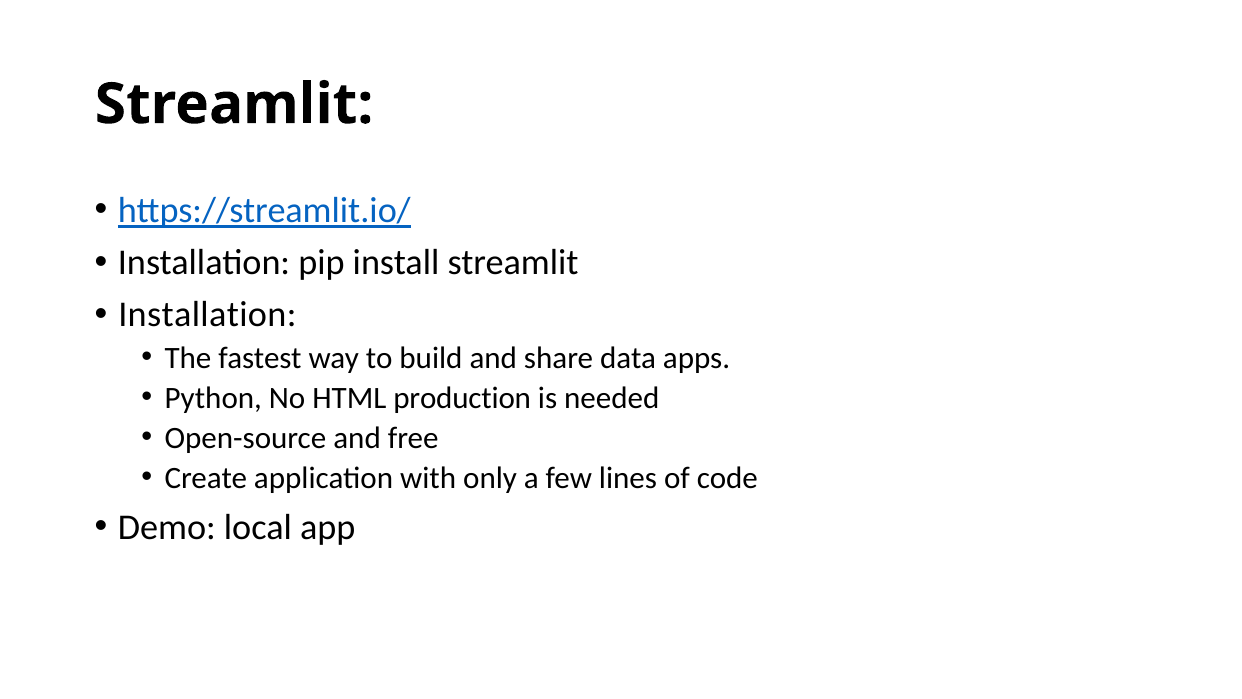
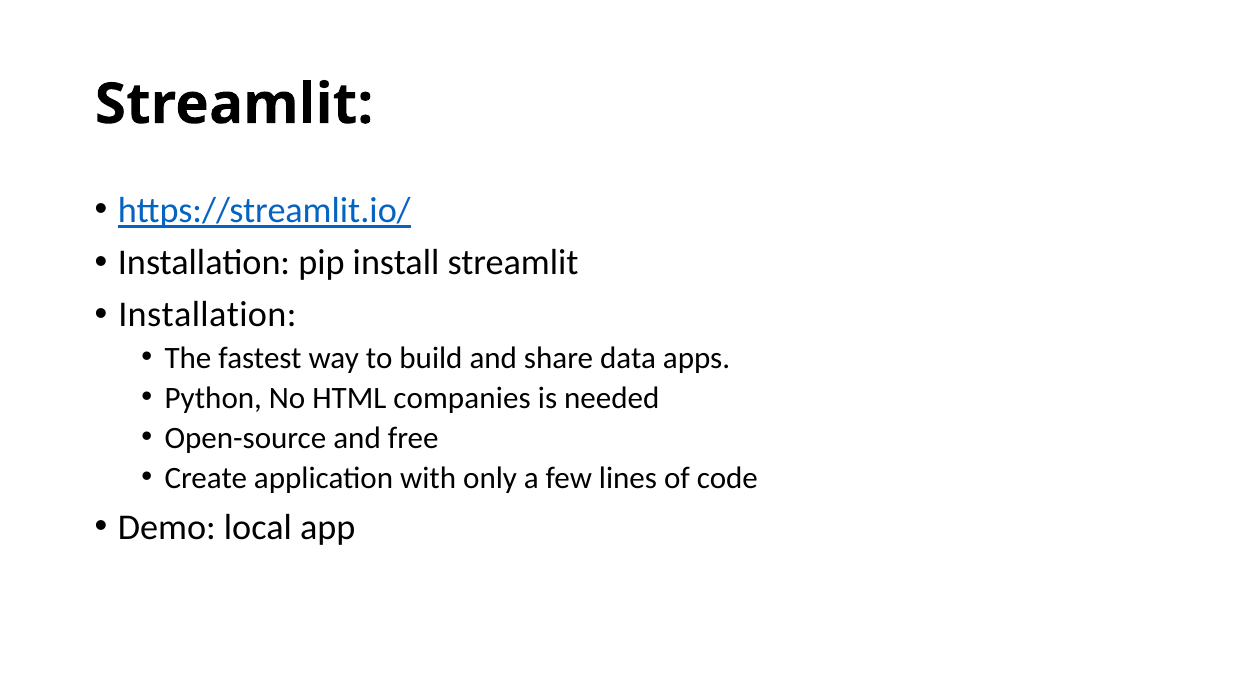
production: production -> companies
